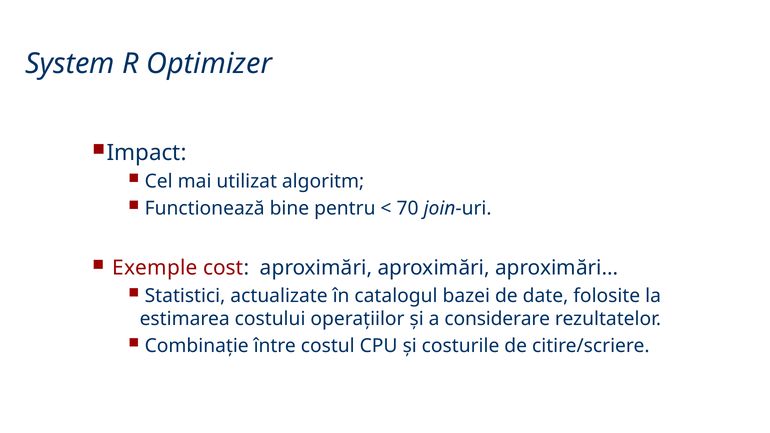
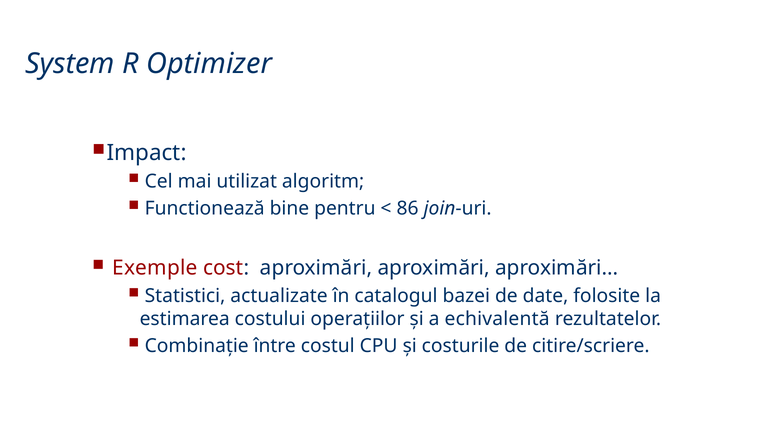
70: 70 -> 86
considerare: considerare -> echivalentă
